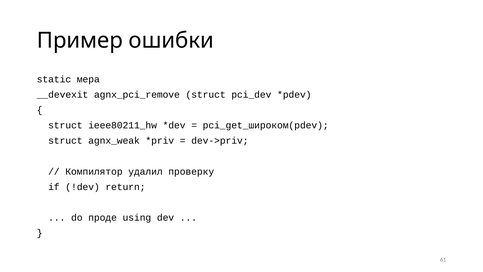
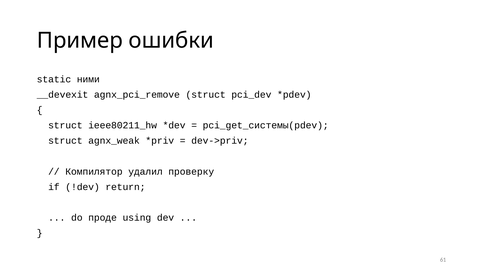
мера: мера -> ними
pci_get_широком(pdev: pci_get_широком(pdev -> pci_get_системы(pdev
